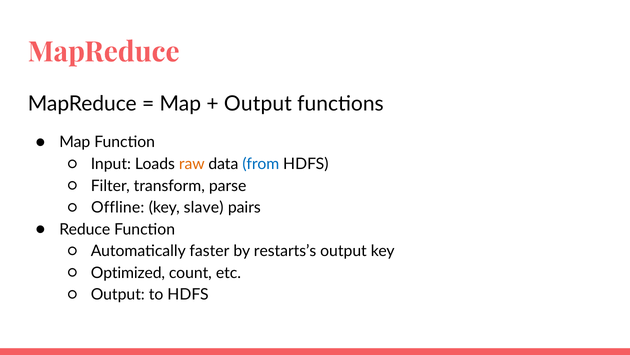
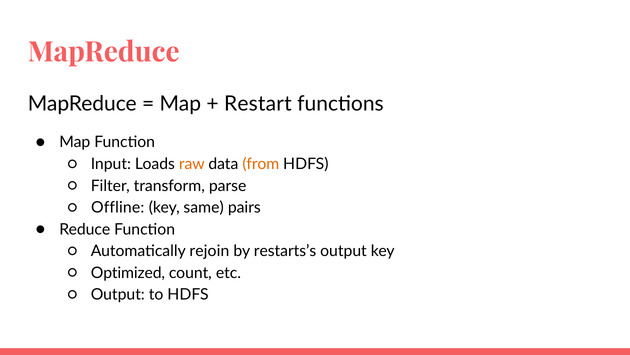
Output at (258, 104): Output -> Restart
from colour: blue -> orange
slave: slave -> same
faster: faster -> rejoin
